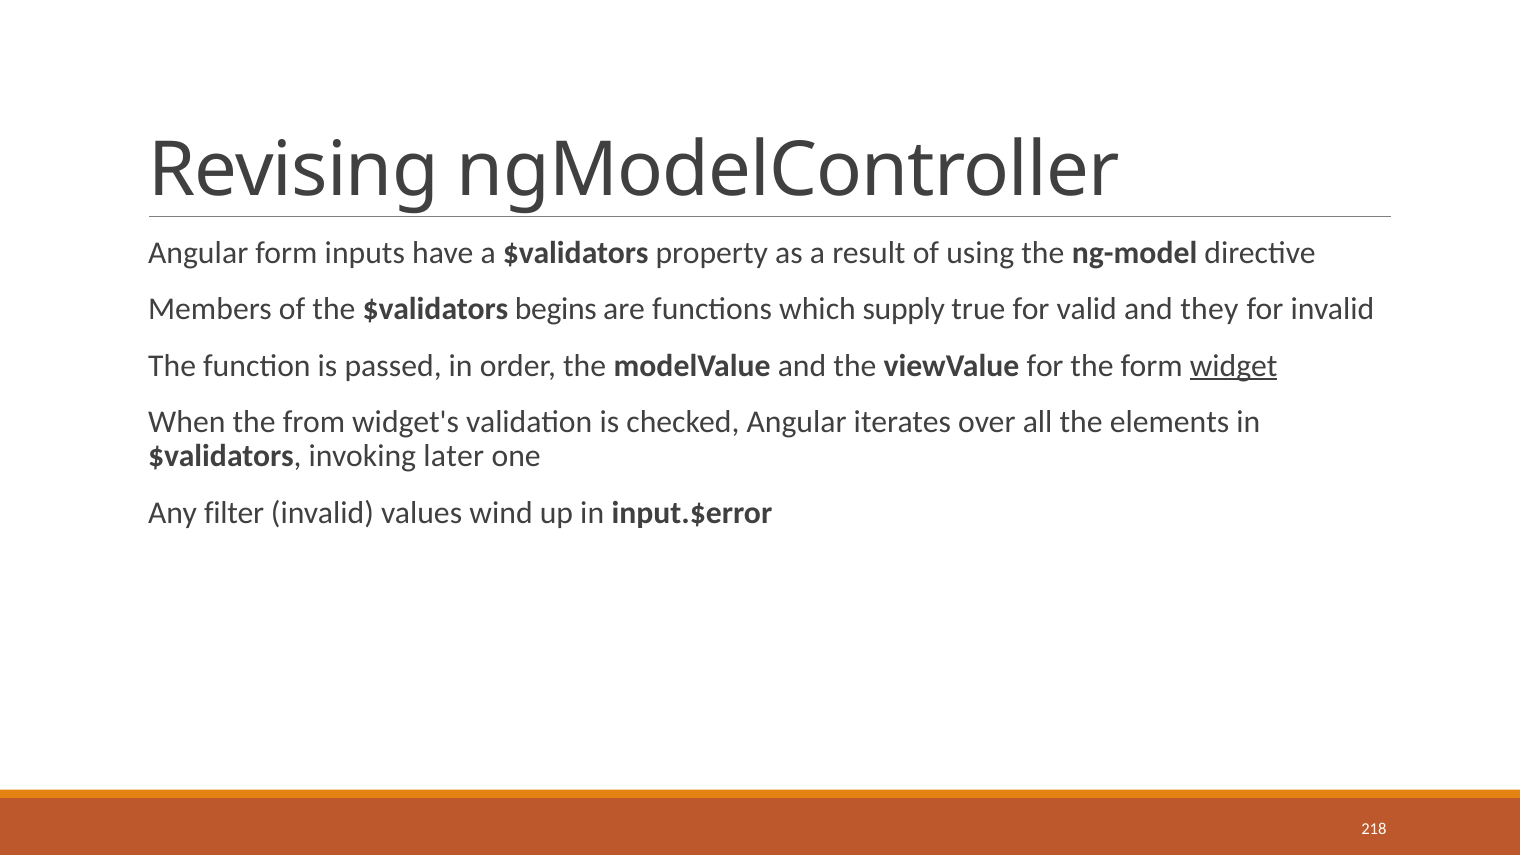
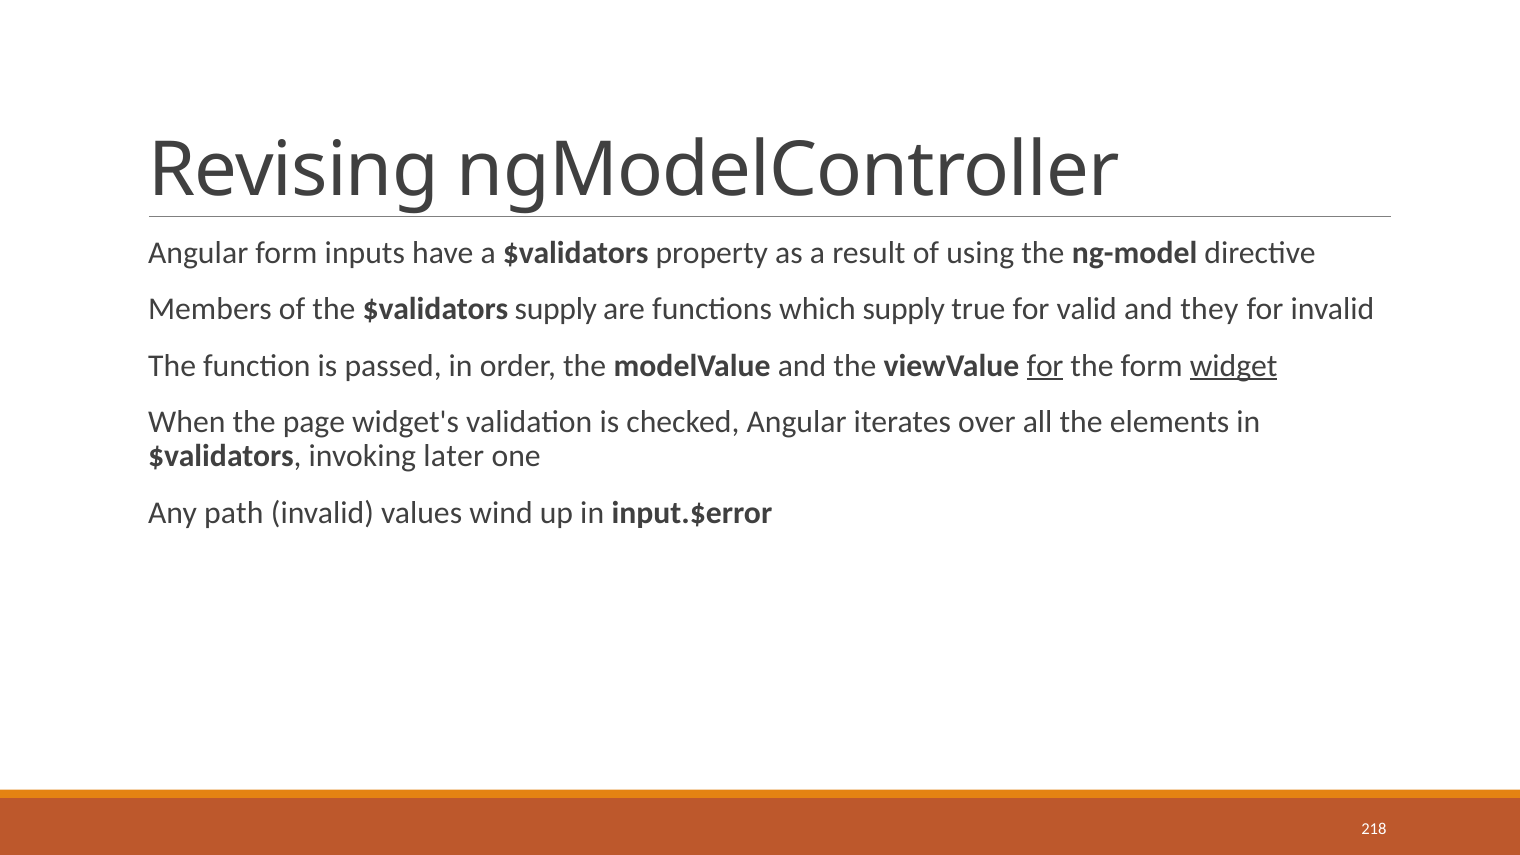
$validators begins: begins -> supply
for at (1045, 366) underline: none -> present
from: from -> page
filter: filter -> path
